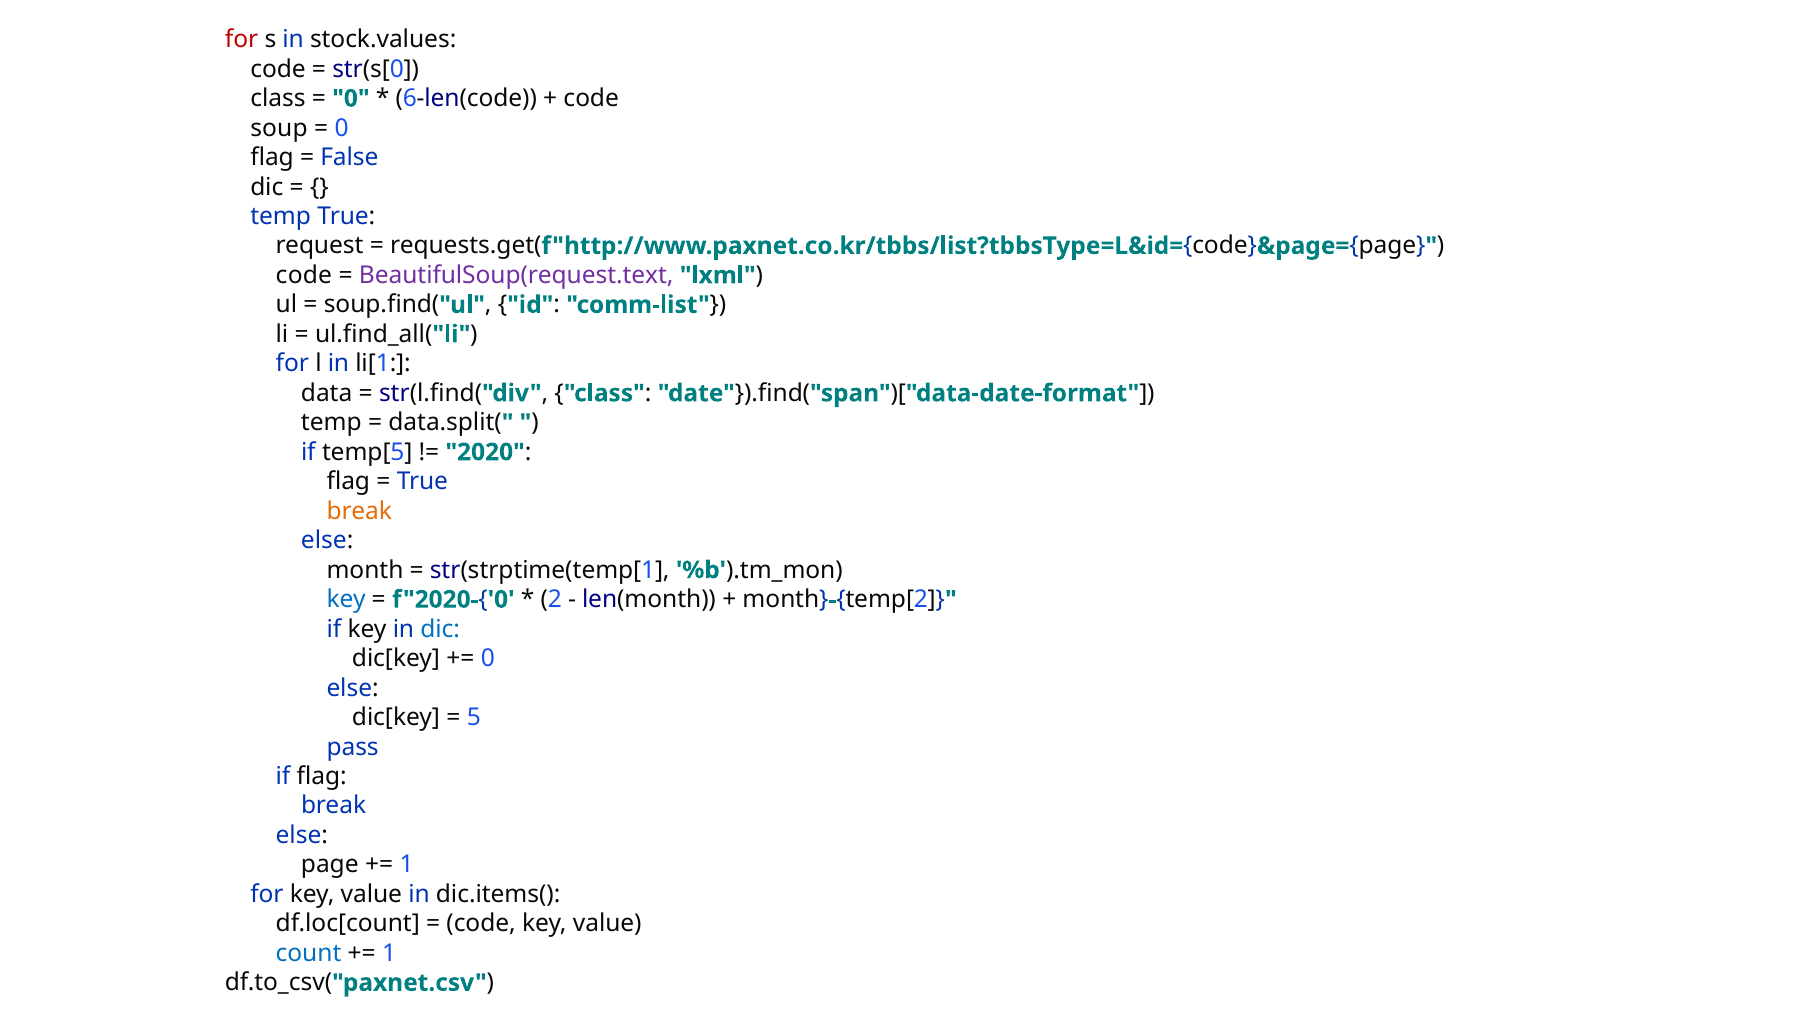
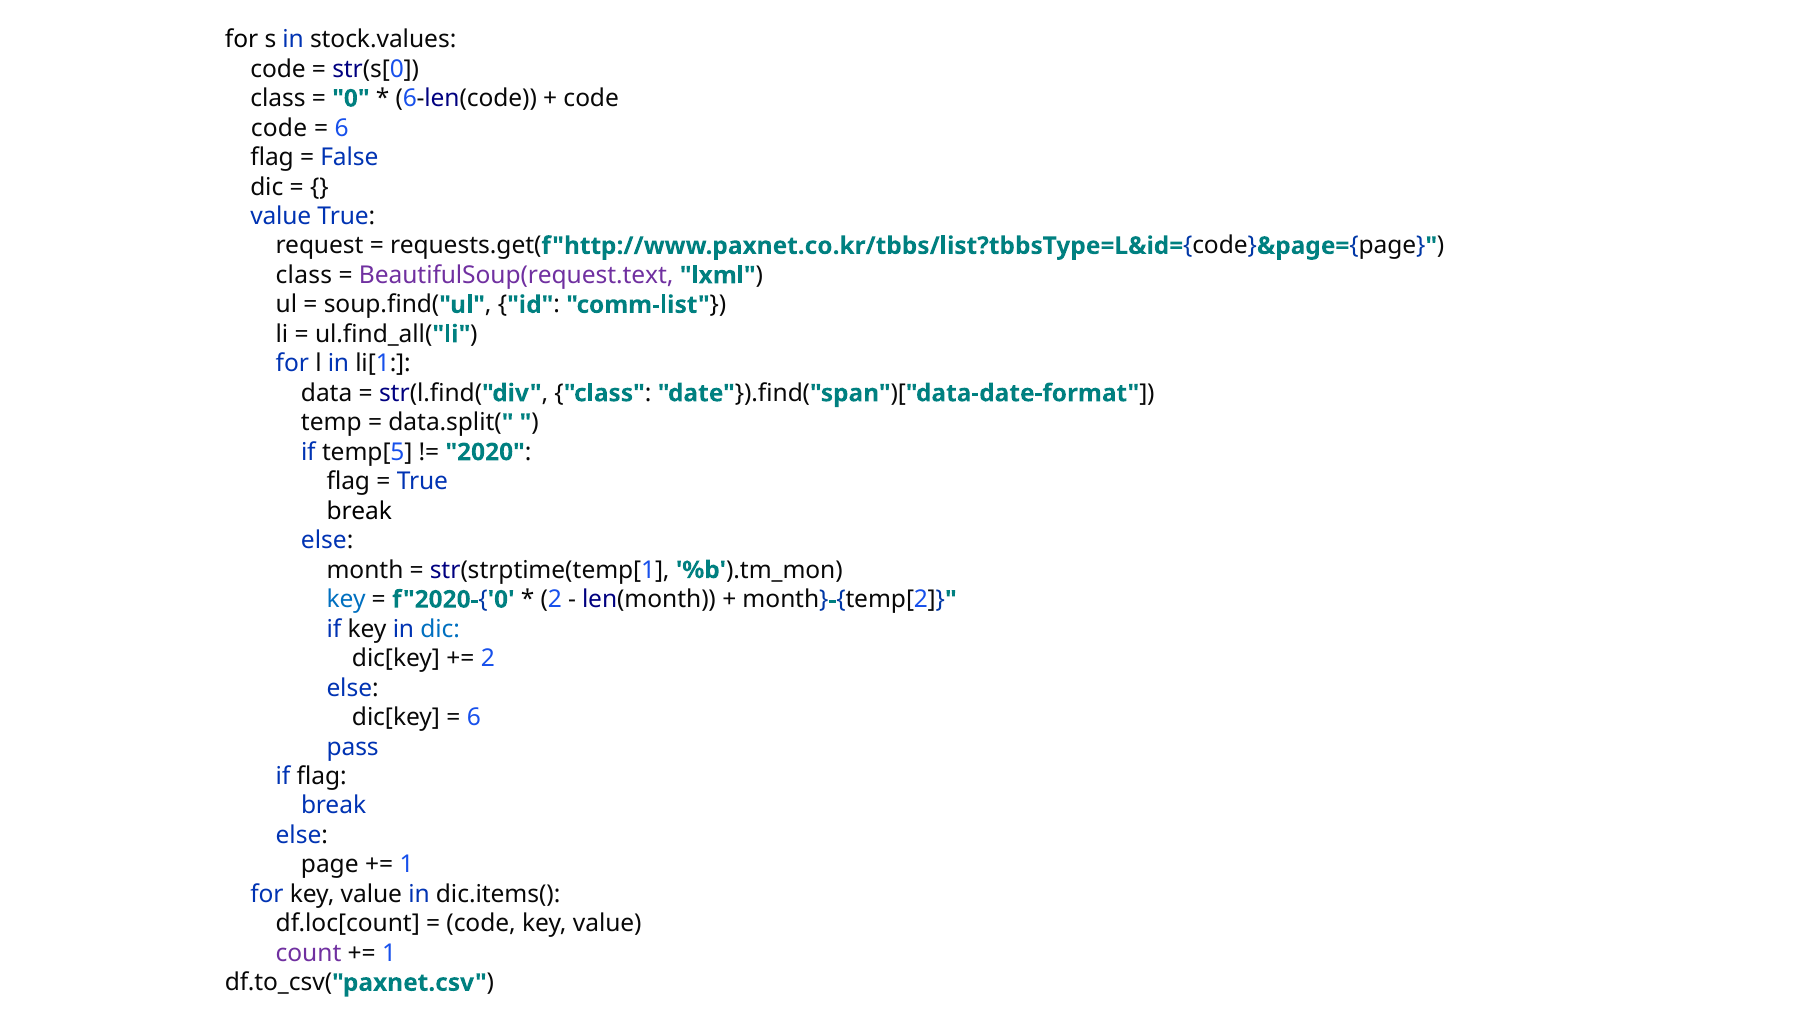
for at (242, 40) colour: red -> black
soup at (279, 128): soup -> code
0 at (342, 128): 0 -> 6
temp at (281, 216): temp -> value
code at (304, 275): code -> class
break at (359, 511) colour: orange -> black
0 at (488, 659): 0 -> 2
5 at (474, 718): 5 -> 6
count colour: blue -> purple
